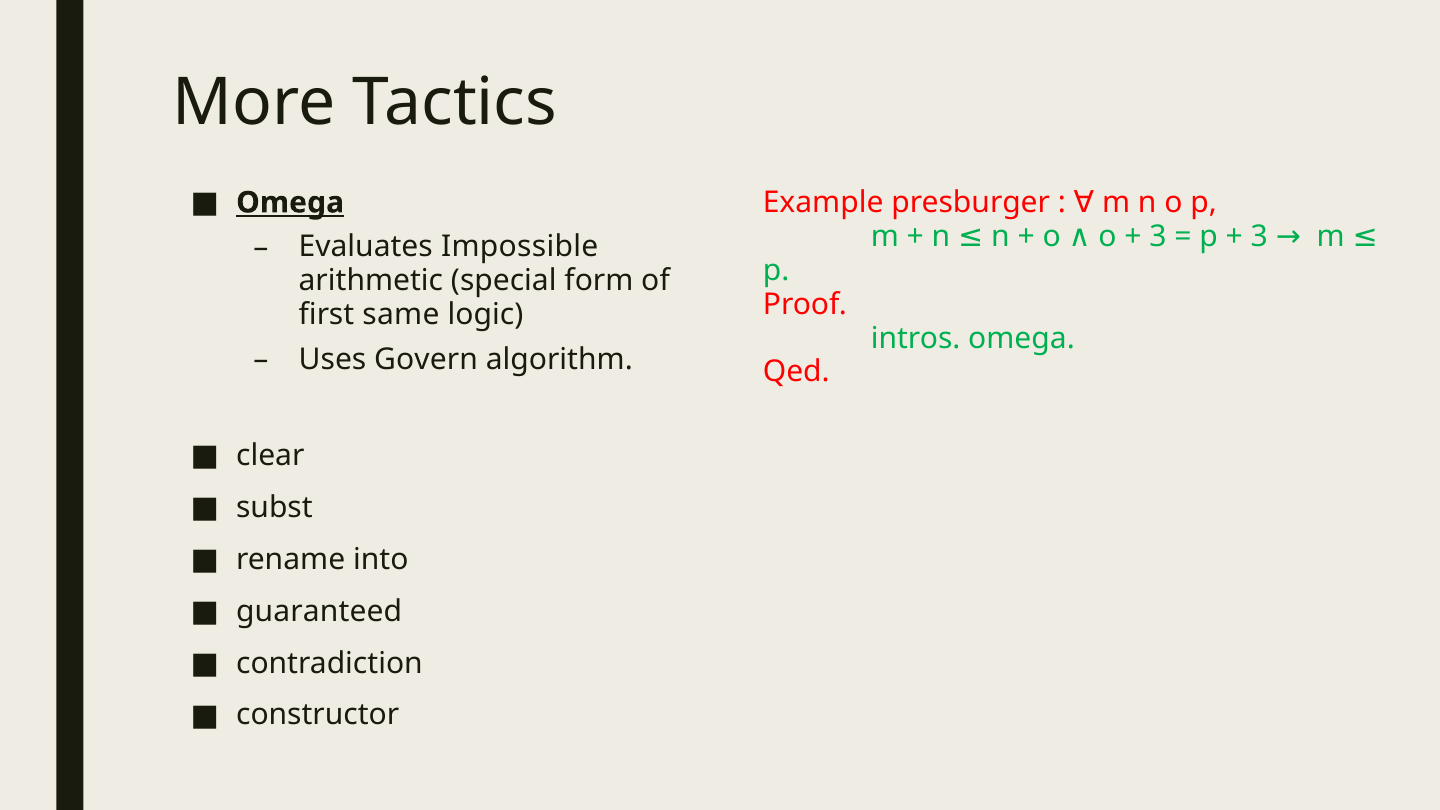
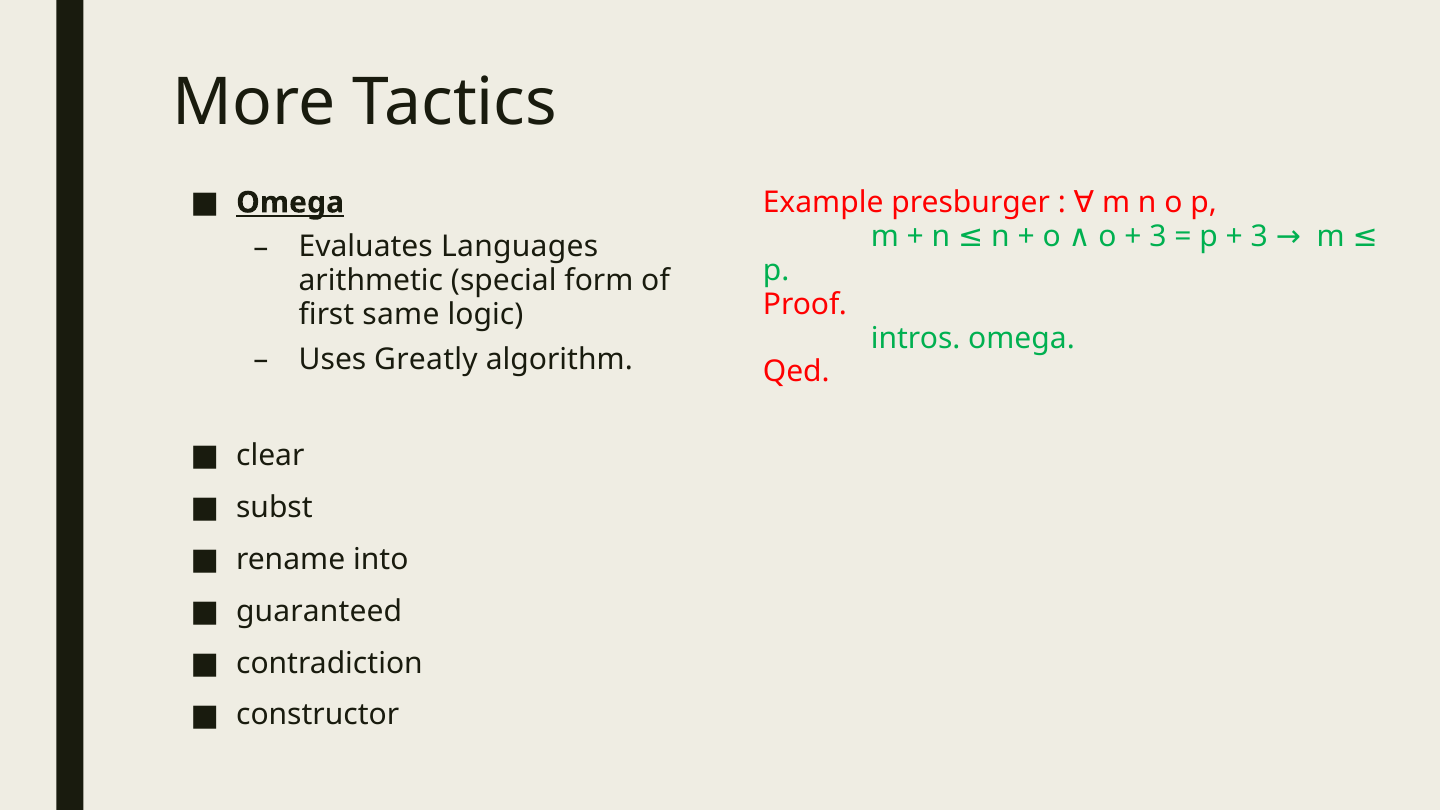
Impossible: Impossible -> Languages
Govern: Govern -> Greatly
